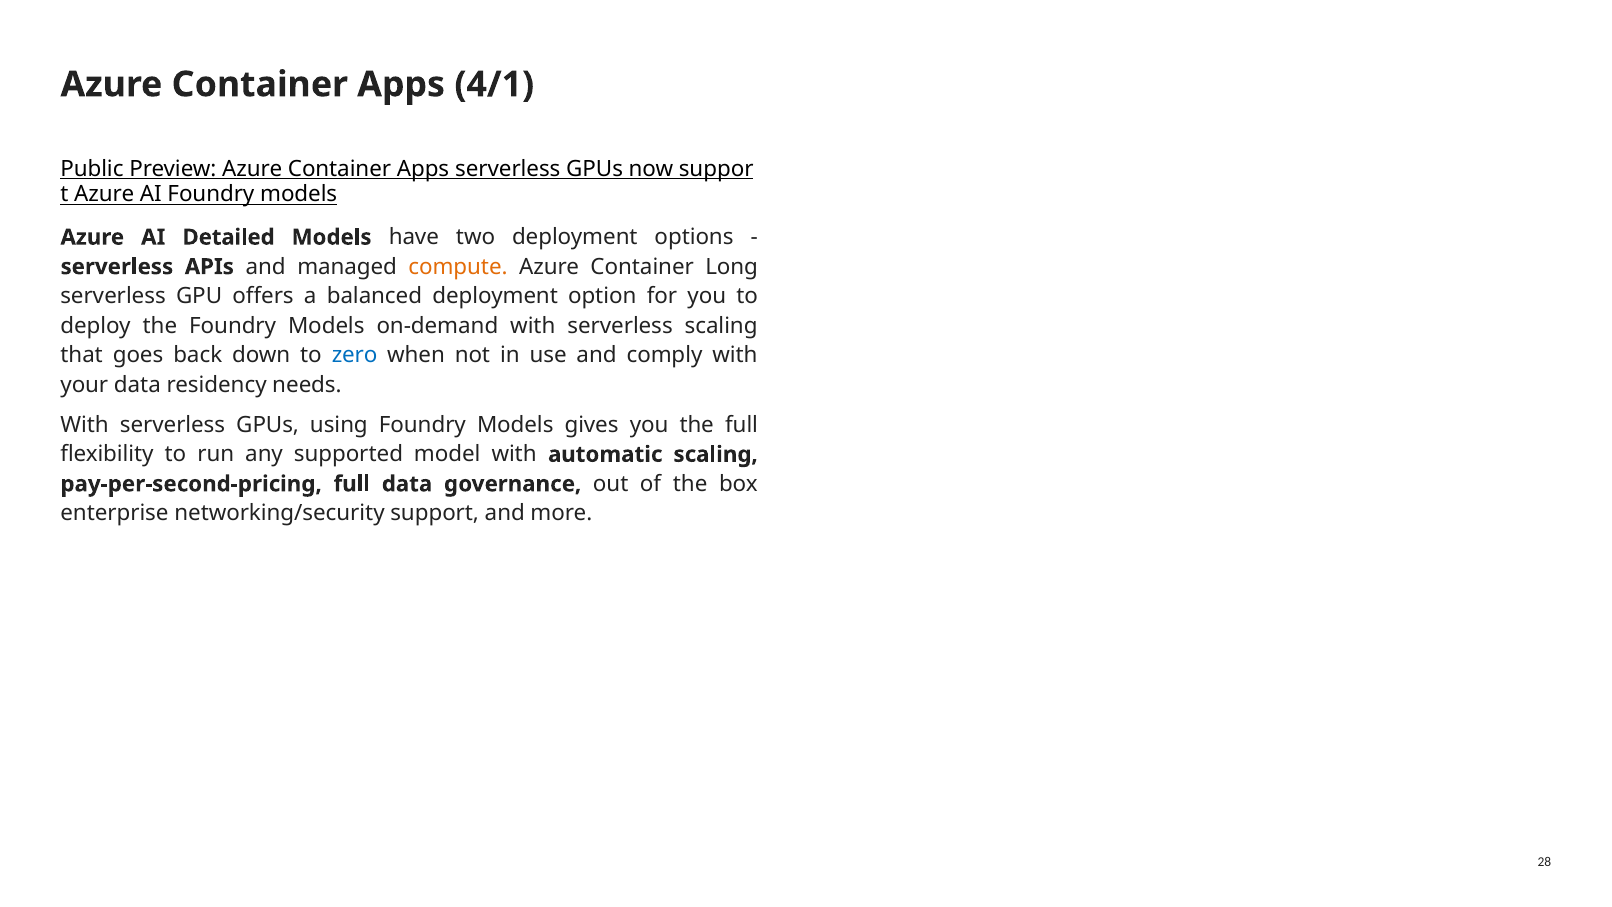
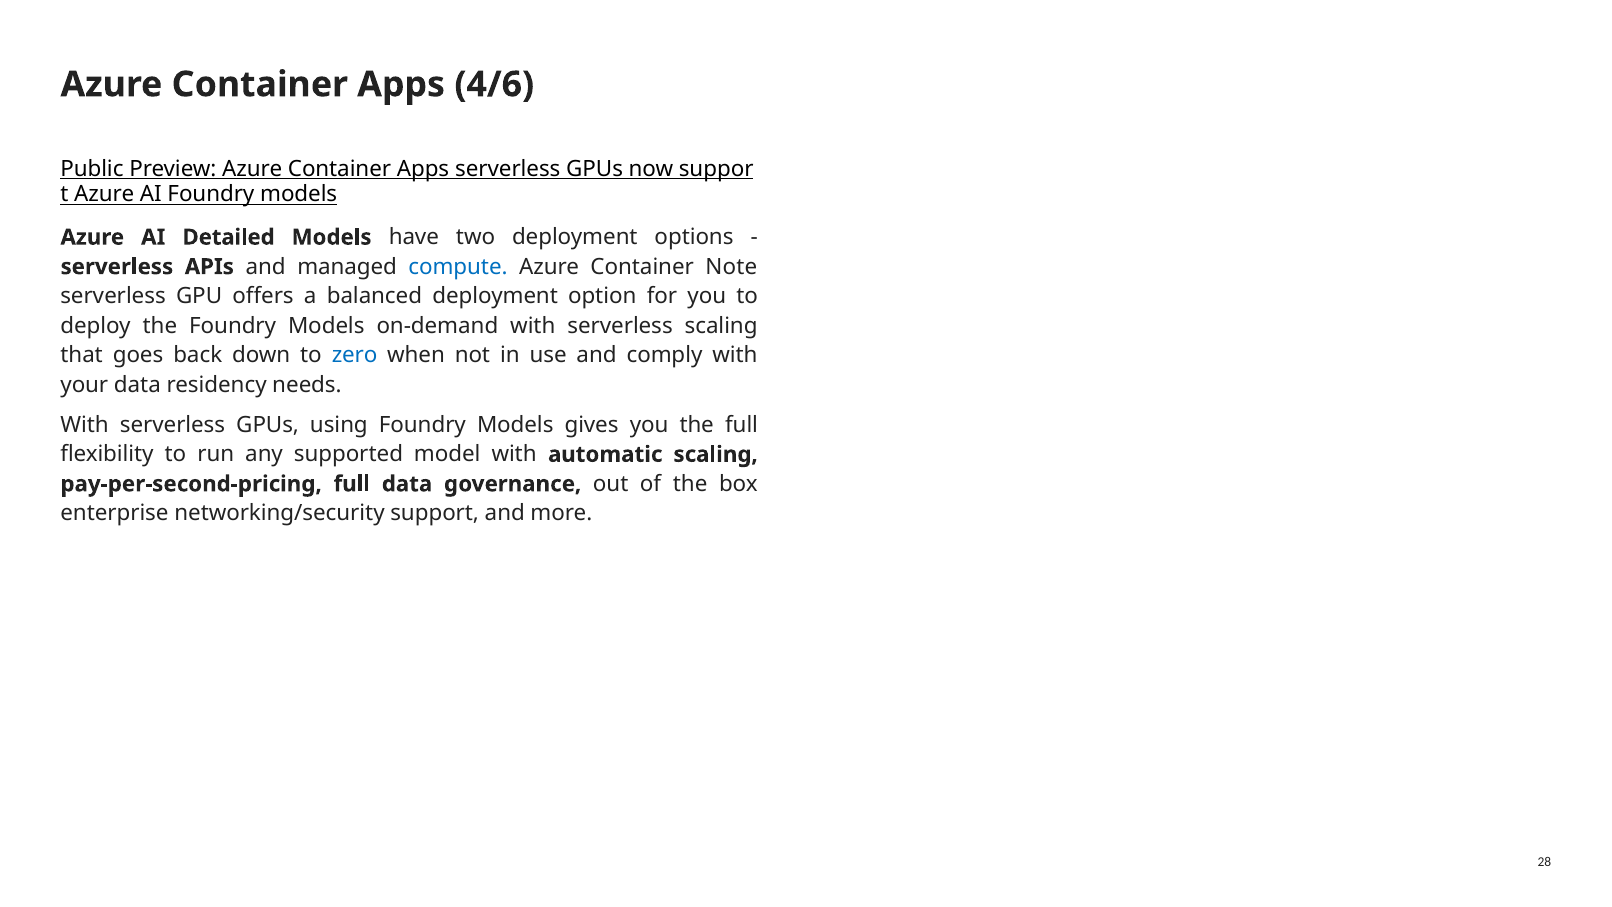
4/1: 4/1 -> 4/6
compute colour: orange -> blue
Long: Long -> Note
